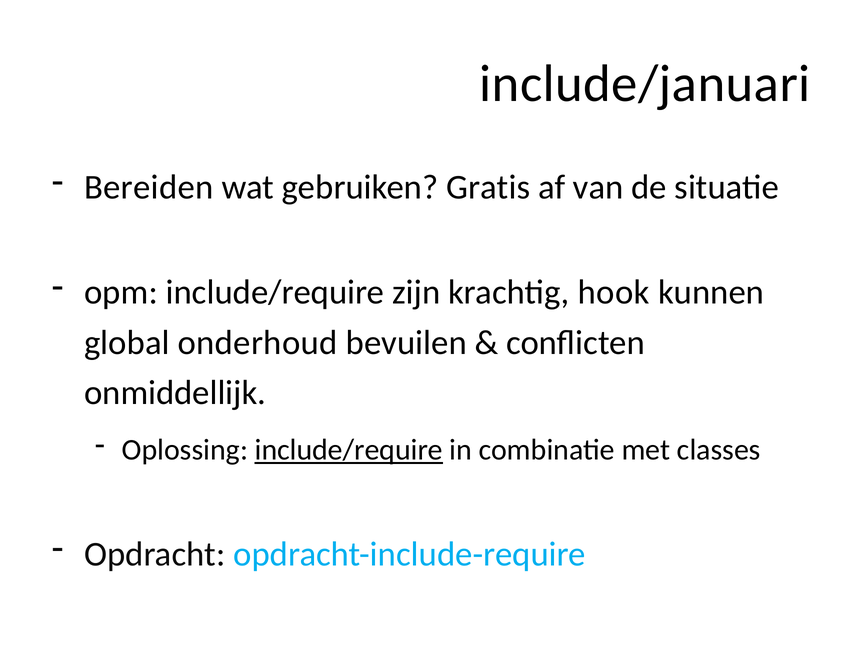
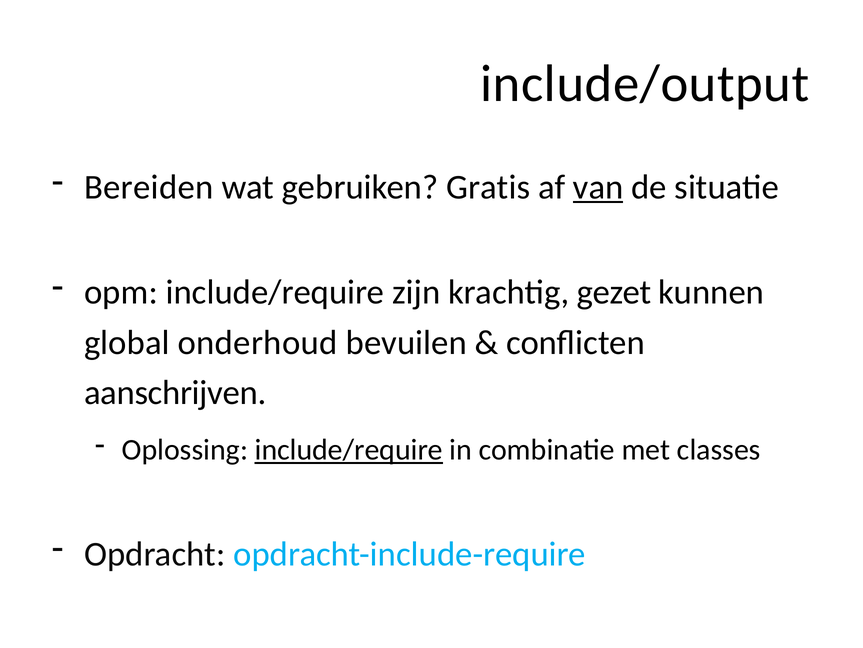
include/januari: include/januari -> include/output
van underline: none -> present
hook: hook -> gezet
onmiddellijk: onmiddellijk -> aanschrijven
